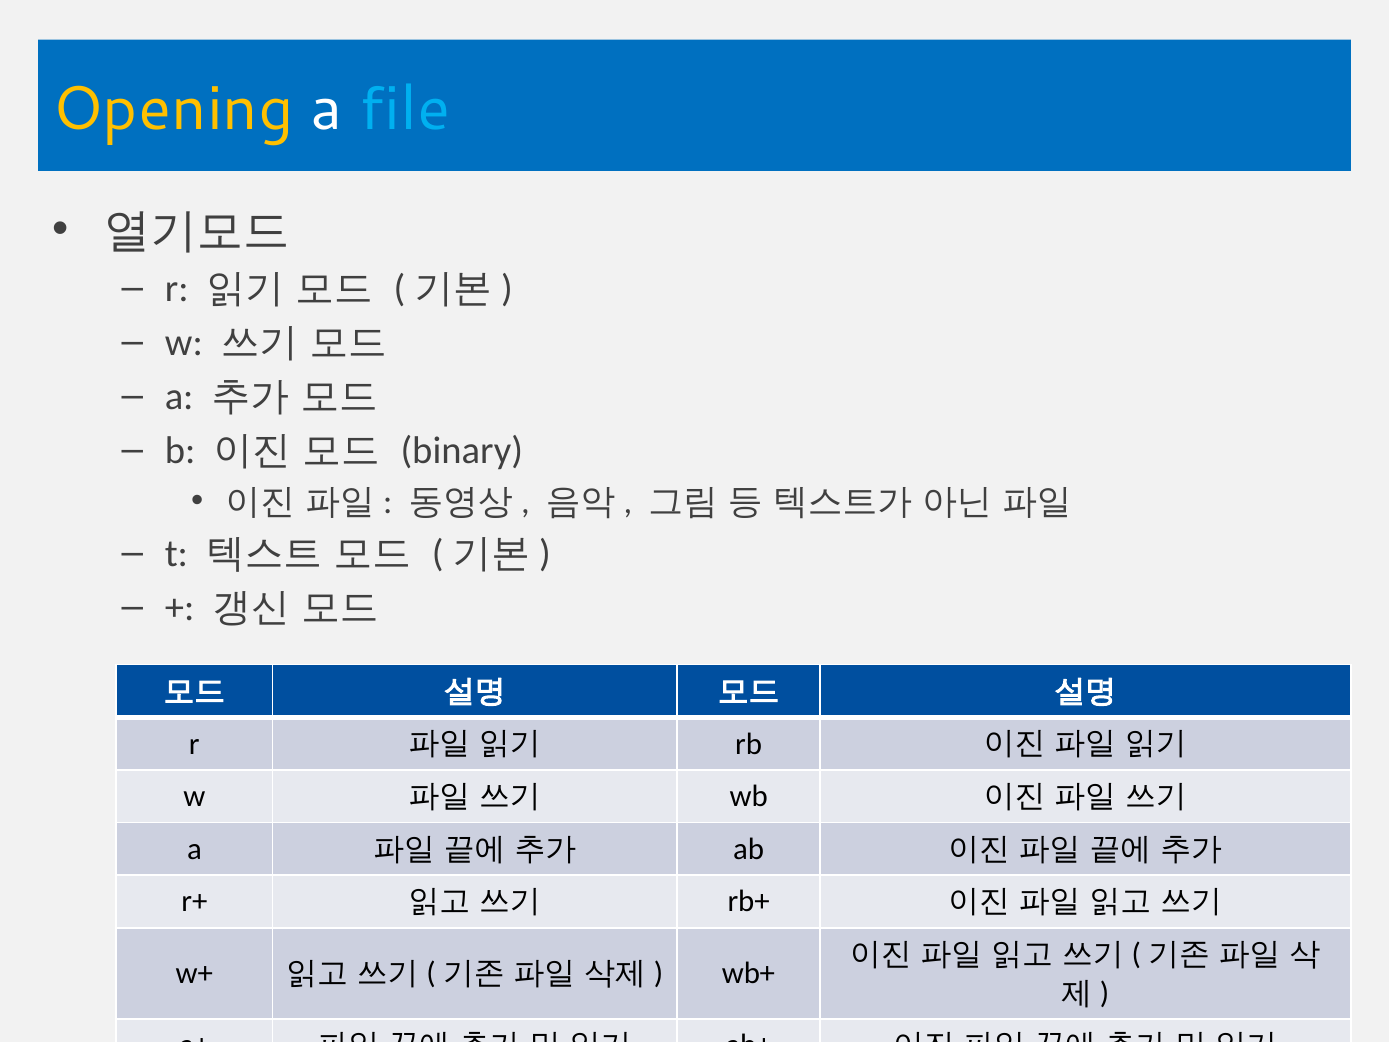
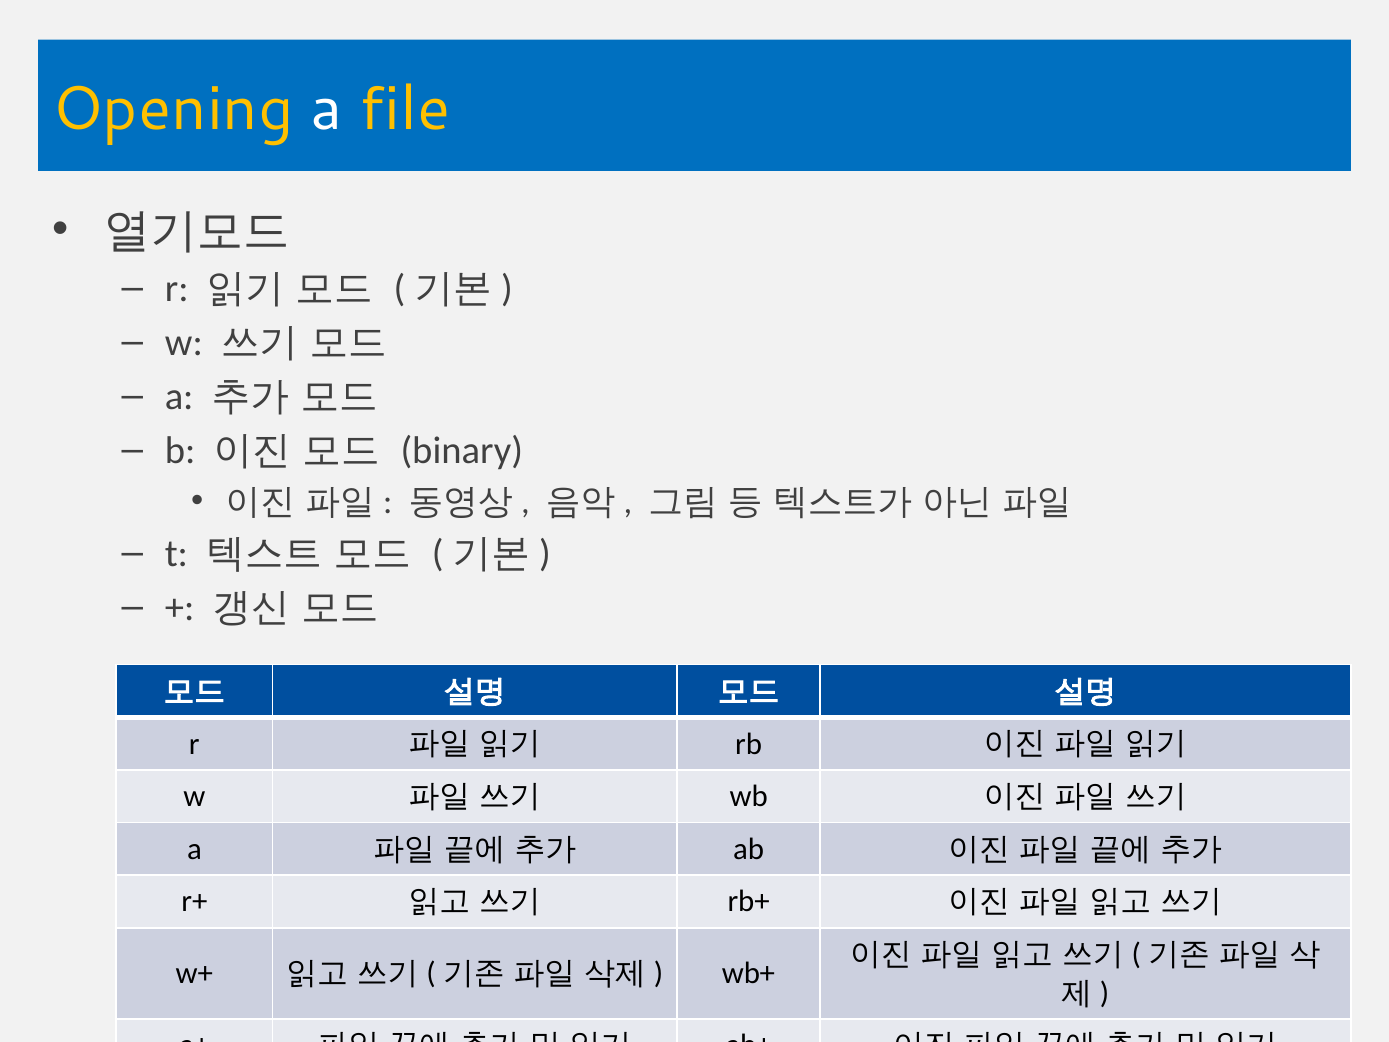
file colour: light blue -> yellow
